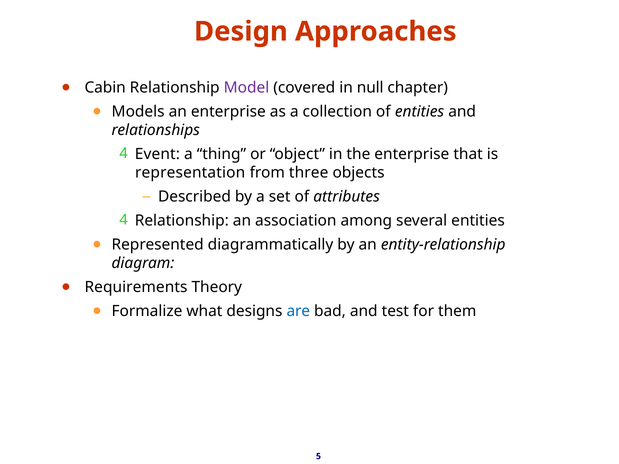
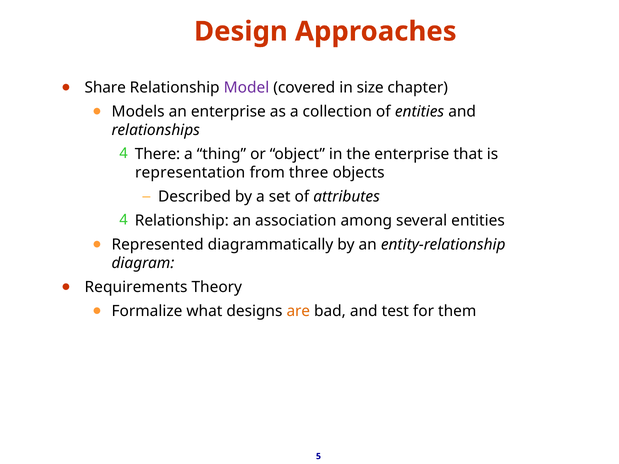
Cabin: Cabin -> Share
null: null -> size
Event: Event -> There
are colour: blue -> orange
